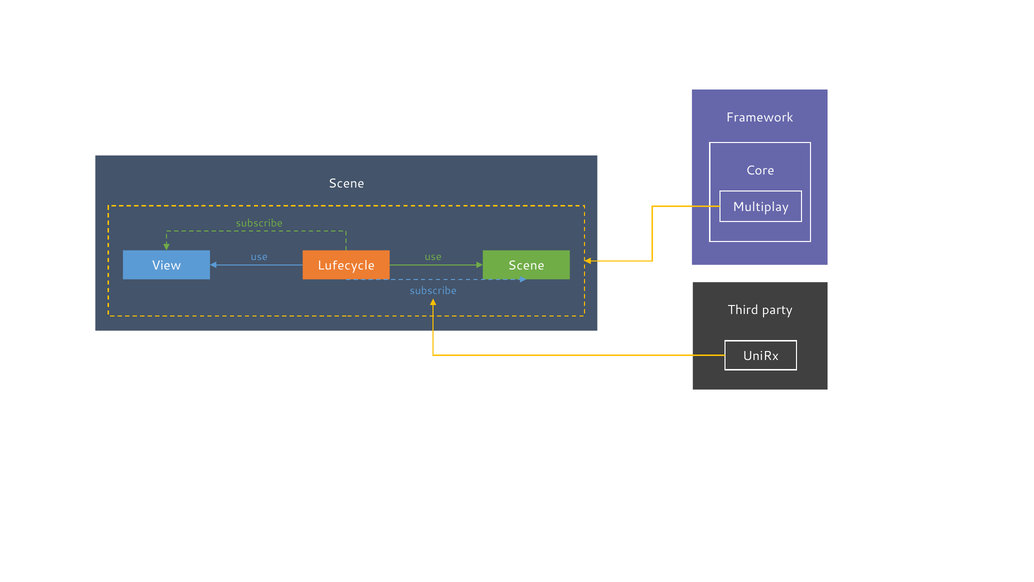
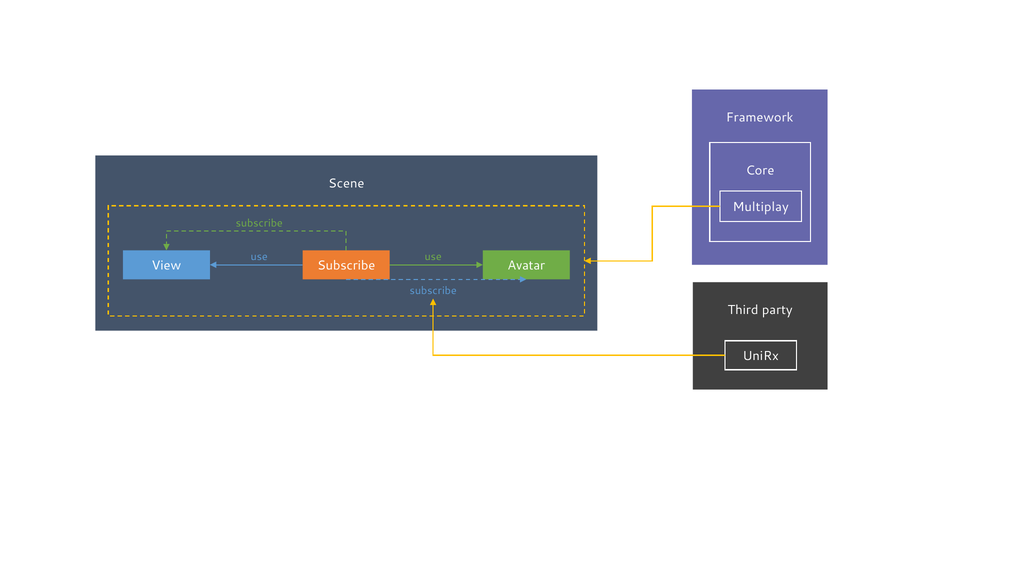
Lufecycle at (346, 266): Lufecycle -> Subscribe
View Scene: Scene -> Avatar
